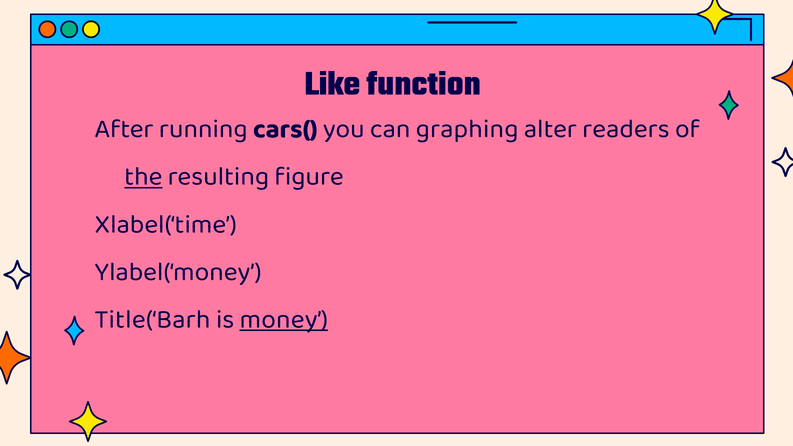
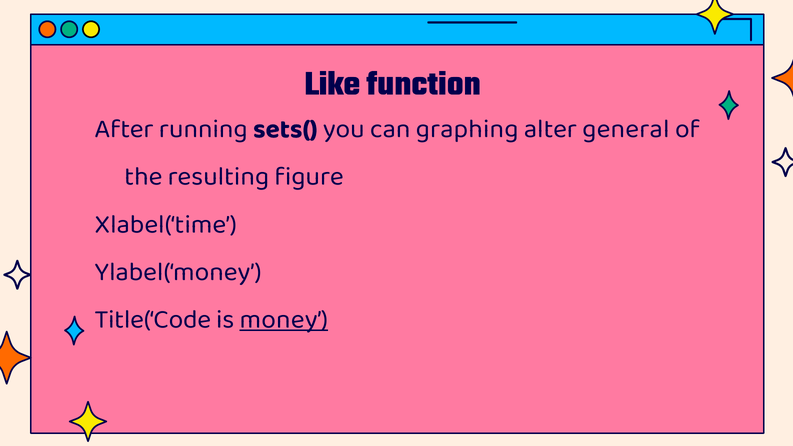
cars(: cars( -> sets(
readers: readers -> general
the underline: present -> none
Title(‘Barh: Title(‘Barh -> Title(‘Code
